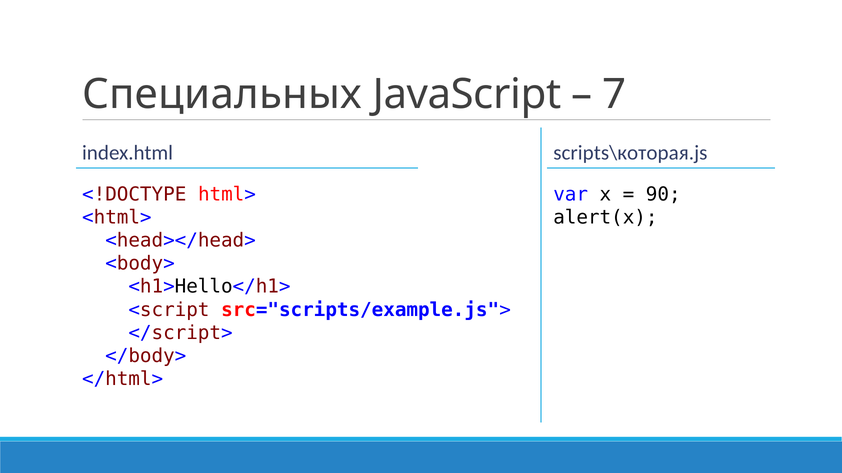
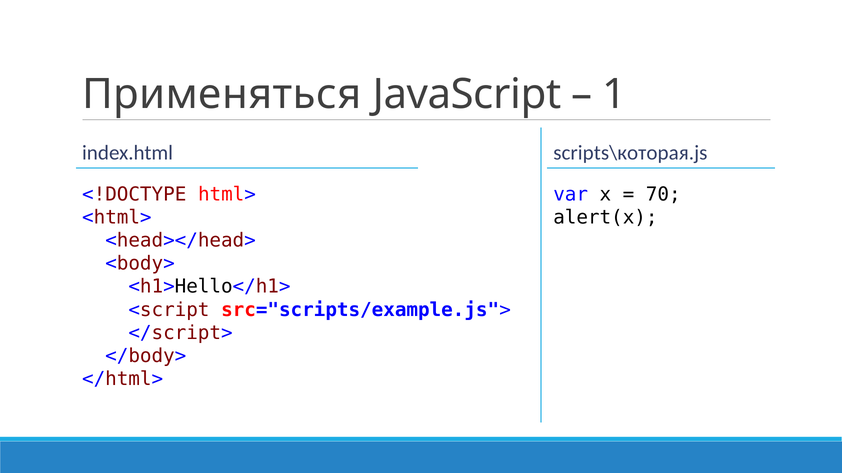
Специальных: Специальных -> Применяться
7: 7 -> 1
90: 90 -> 70
